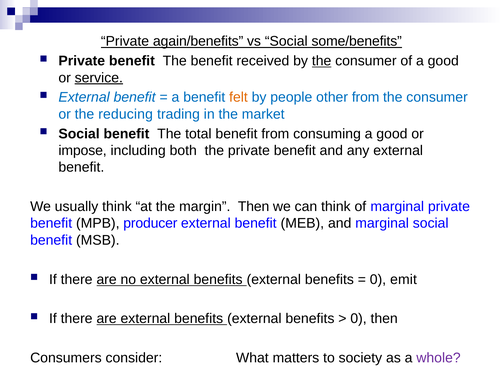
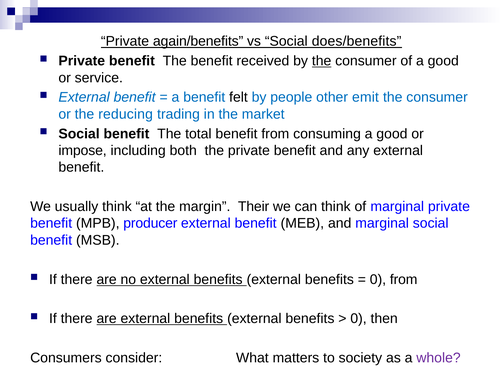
some/benefits: some/benefits -> does/benefits
service underline: present -> none
felt colour: orange -> black
other from: from -> emit
margin Then: Then -> Their
0 emit: emit -> from
